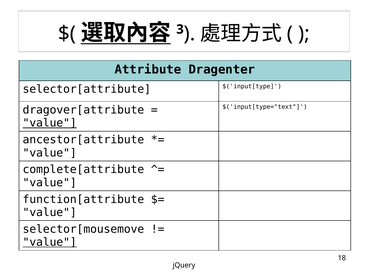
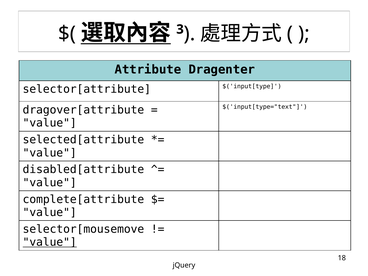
value at (50, 123) underline: present -> none
ancestor[attribute: ancestor[attribute -> selected[attribute
complete[attribute: complete[attribute -> disabled[attribute
function[attribute: function[attribute -> complete[attribute
